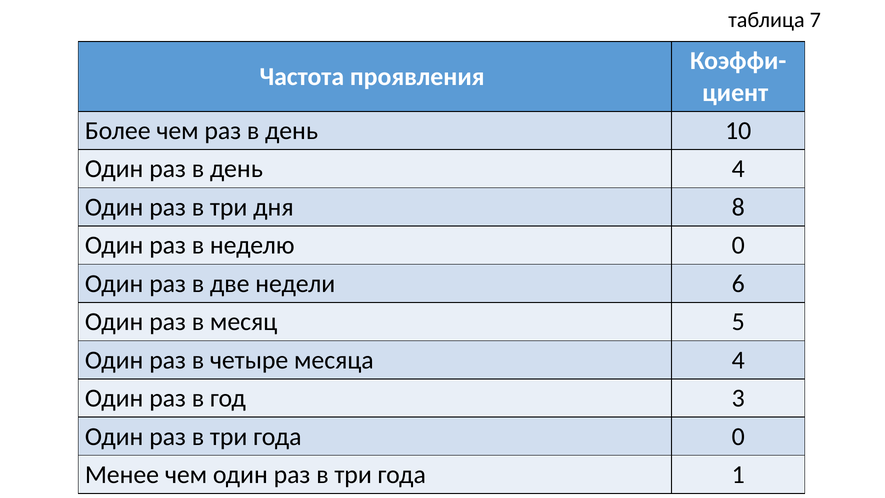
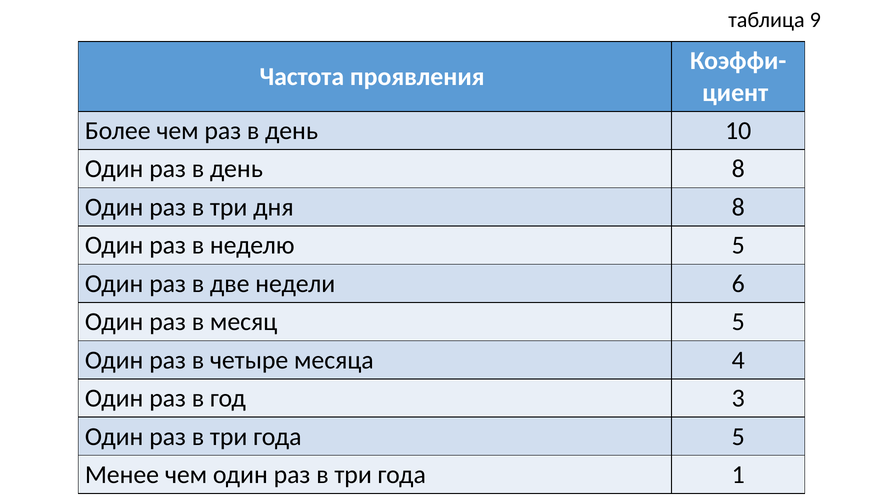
7: 7 -> 9
день 4: 4 -> 8
неделю 0: 0 -> 5
года 0: 0 -> 5
